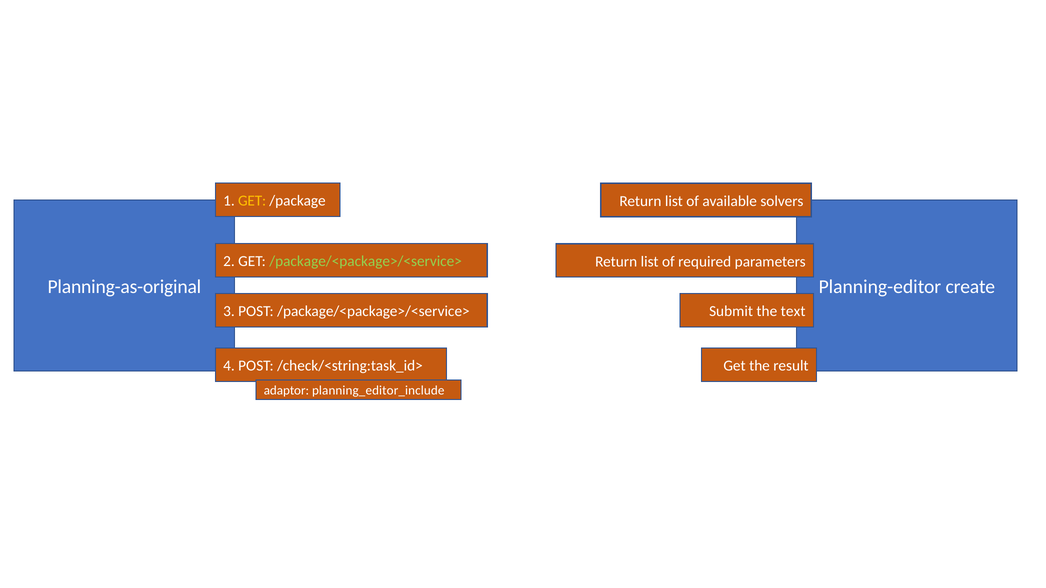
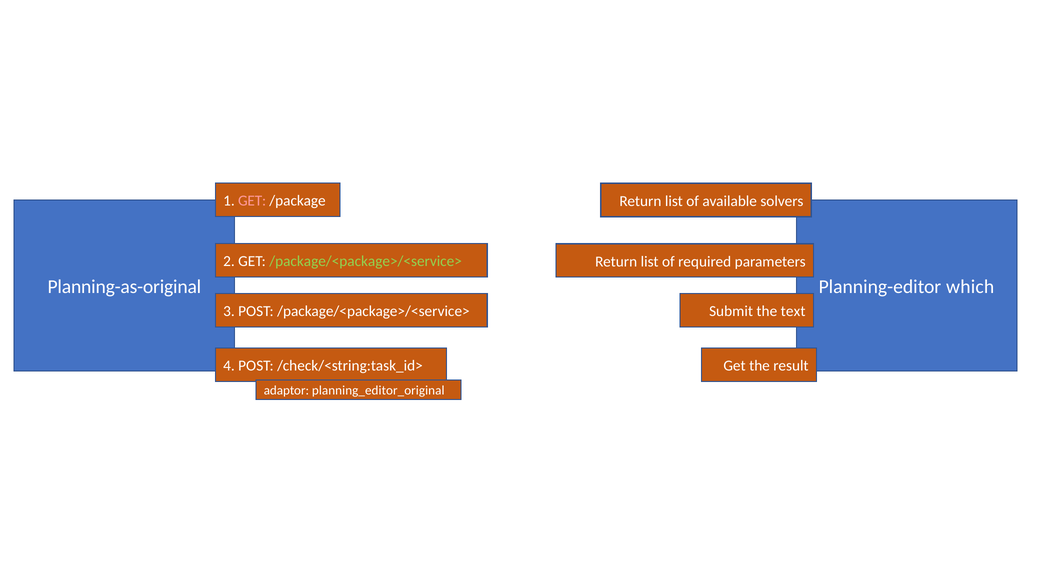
GET at (252, 201) colour: yellow -> pink
create: create -> which
planning_editor_include: planning_editor_include -> planning_editor_original
